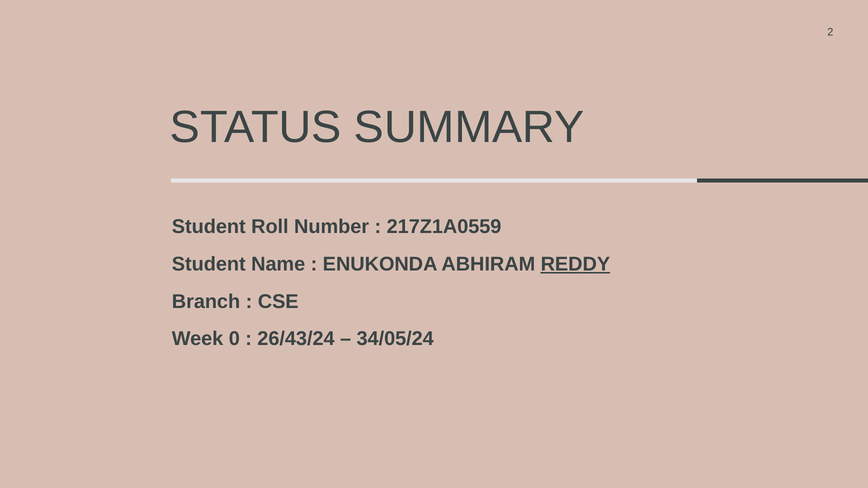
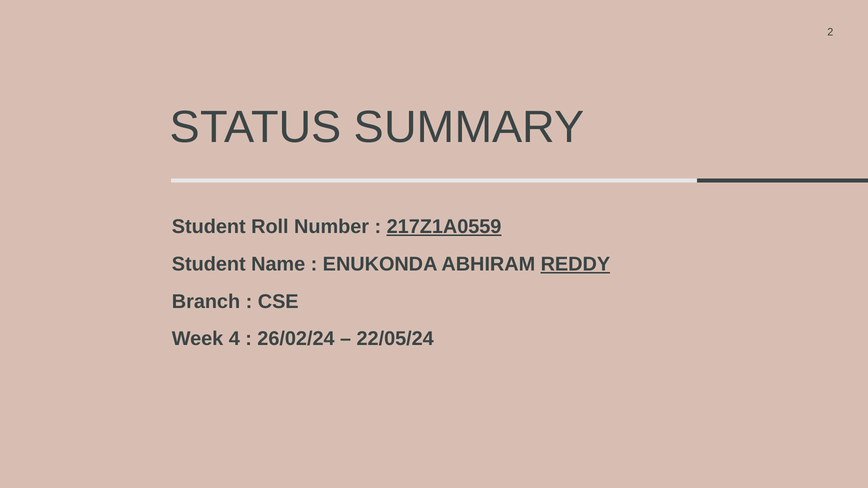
217Z1A0559 underline: none -> present
0: 0 -> 4
26/43/24: 26/43/24 -> 26/02/24
34/05/24: 34/05/24 -> 22/05/24
